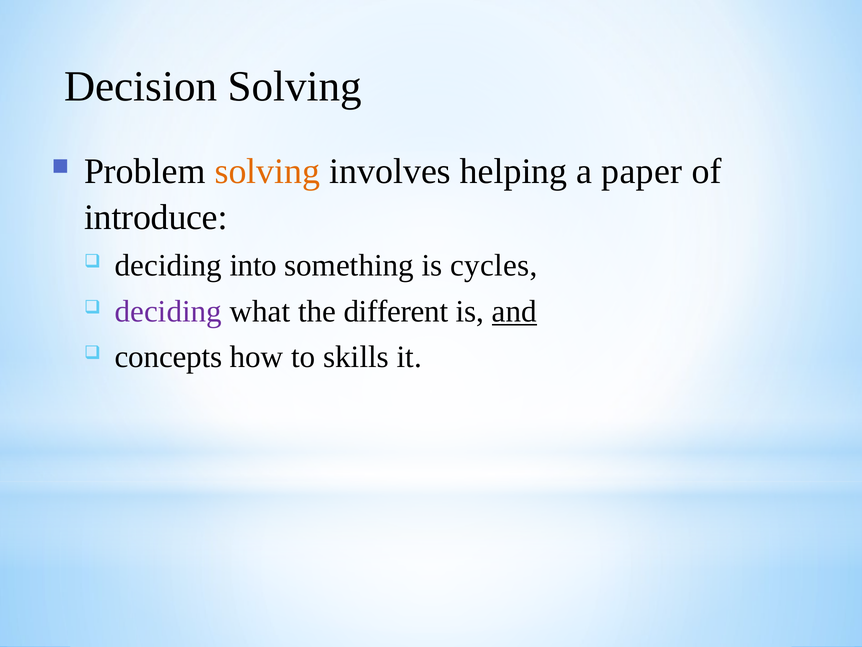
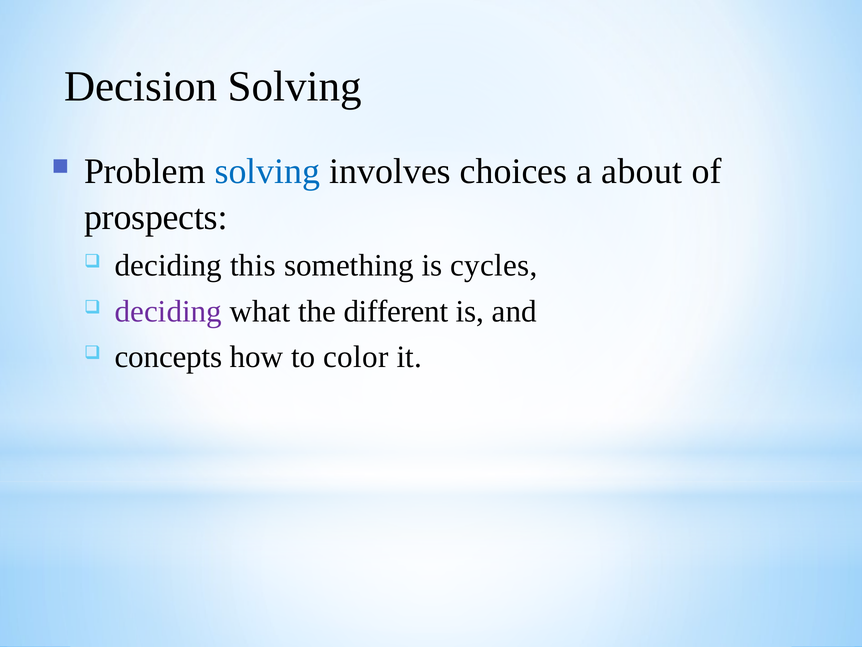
solving at (267, 171) colour: orange -> blue
helping: helping -> choices
paper: paper -> about
introduce: introduce -> prospects
into: into -> this
and underline: present -> none
skills: skills -> color
